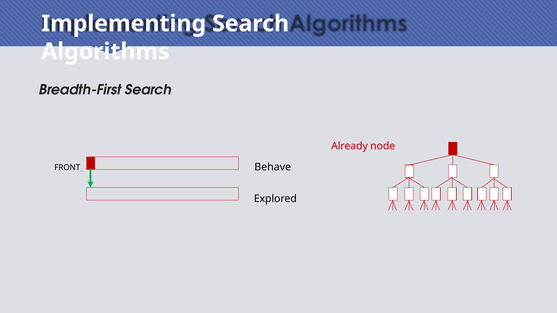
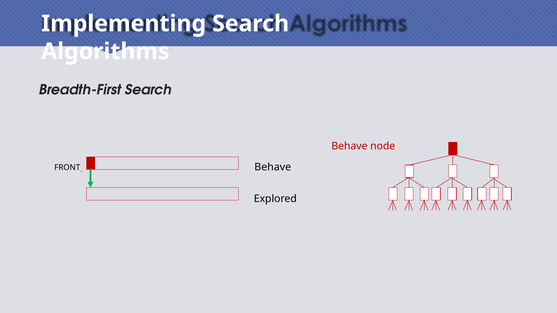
Already at (349, 146): Already -> Behave
